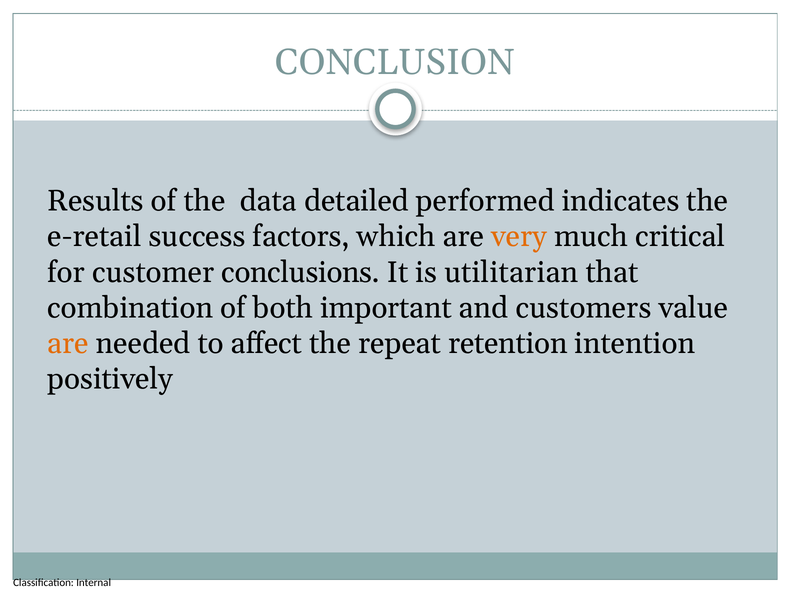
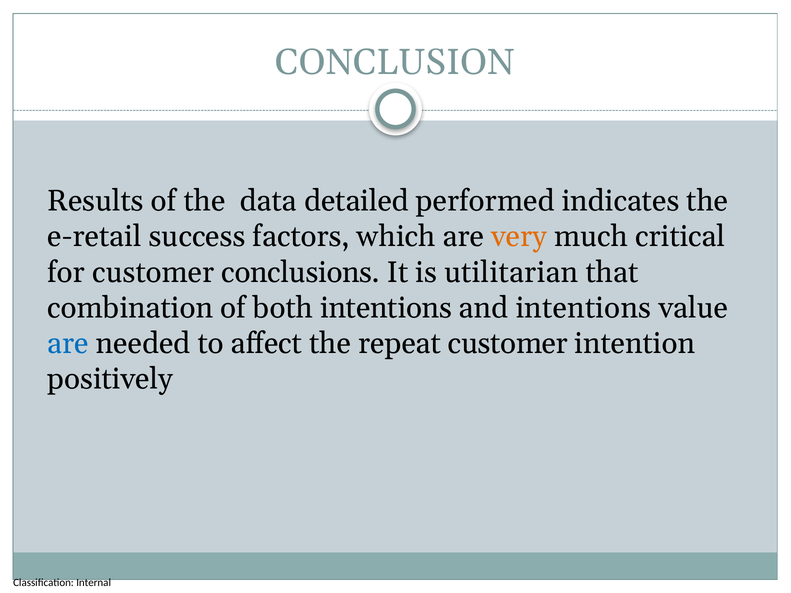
both important: important -> intentions
and customers: customers -> intentions
are at (68, 344) colour: orange -> blue
repeat retention: retention -> customer
